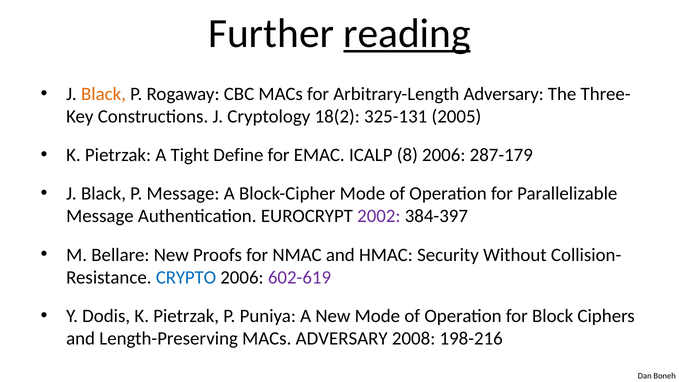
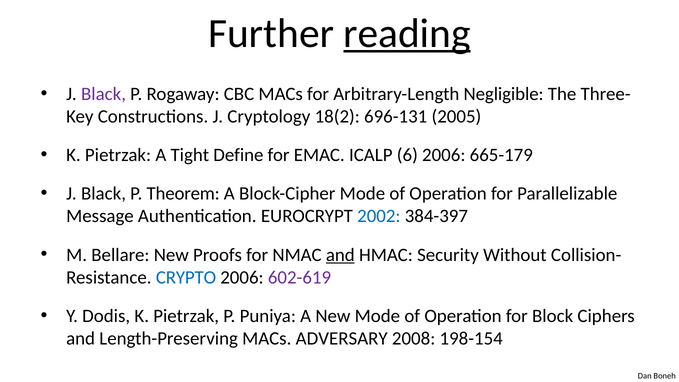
Black at (104, 94) colour: orange -> purple
Arbitrary-Length Adversary: Adversary -> Negligible
325-131: 325-131 -> 696-131
8: 8 -> 6
287-179: 287-179 -> 665-179
P Message: Message -> Theorem
2002 colour: purple -> blue
and at (340, 255) underline: none -> present
198-216: 198-216 -> 198-154
